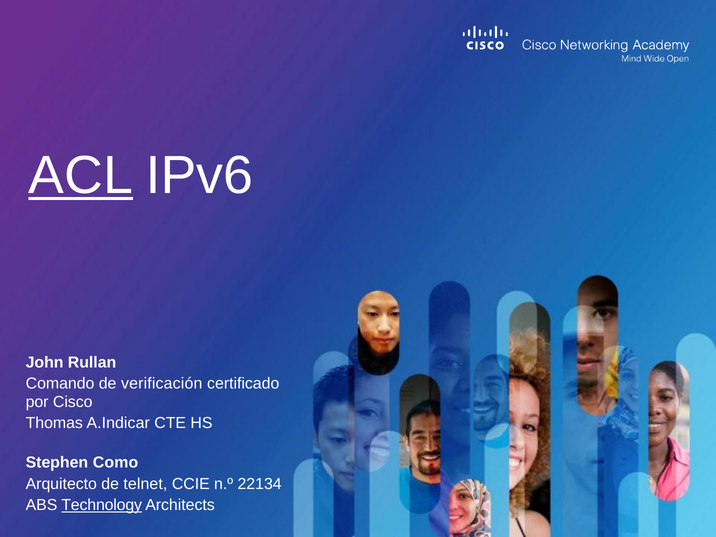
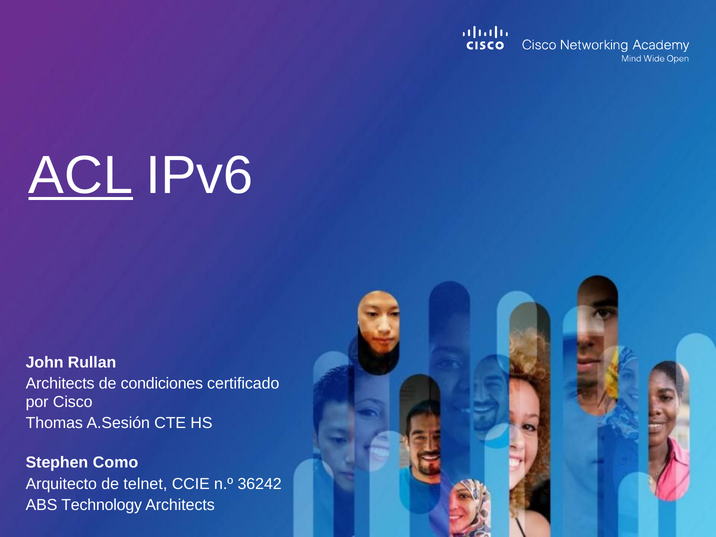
Comando at (60, 384): Comando -> Architects
verificación: verificación -> condiciones
A.Indicar: A.Indicar -> A.Sesión
22134: 22134 -> 36242
Technology underline: present -> none
